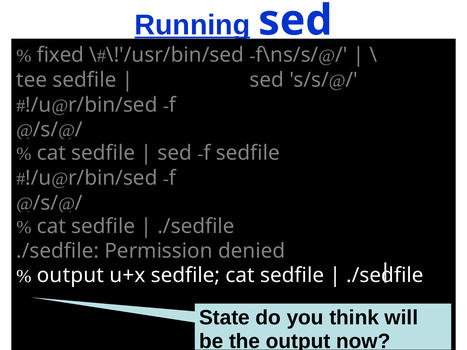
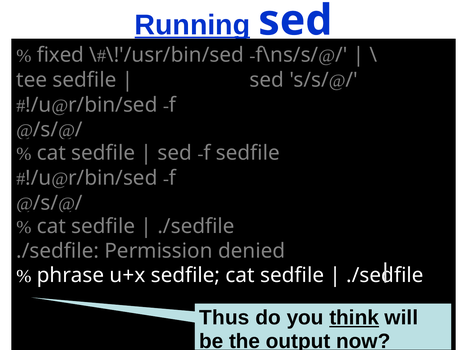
output at (70, 275): output -> phrase
State: State -> Thus
think underline: none -> present
